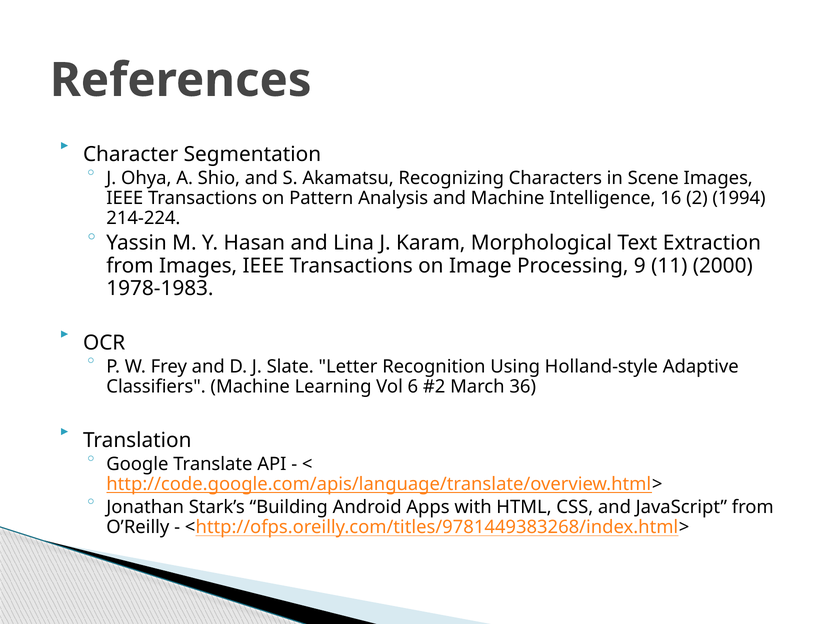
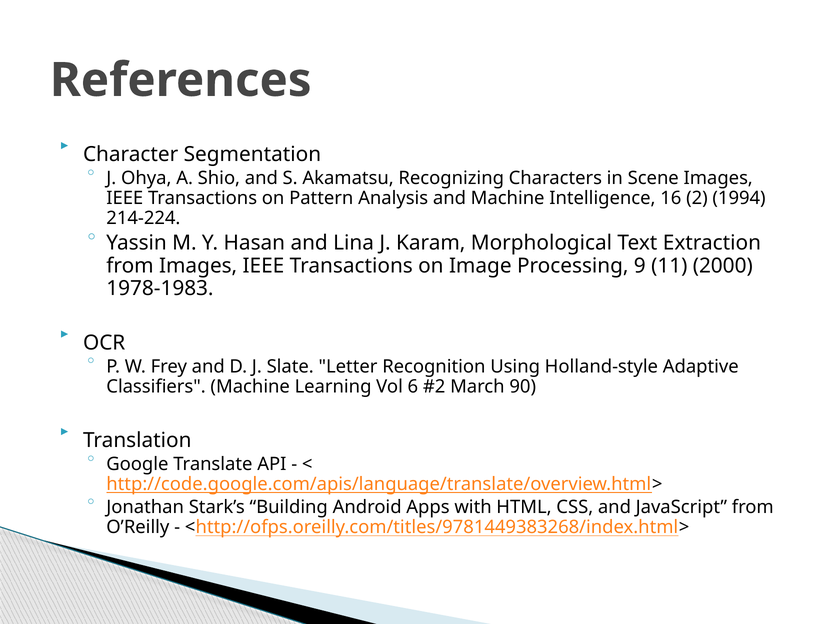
36: 36 -> 90
